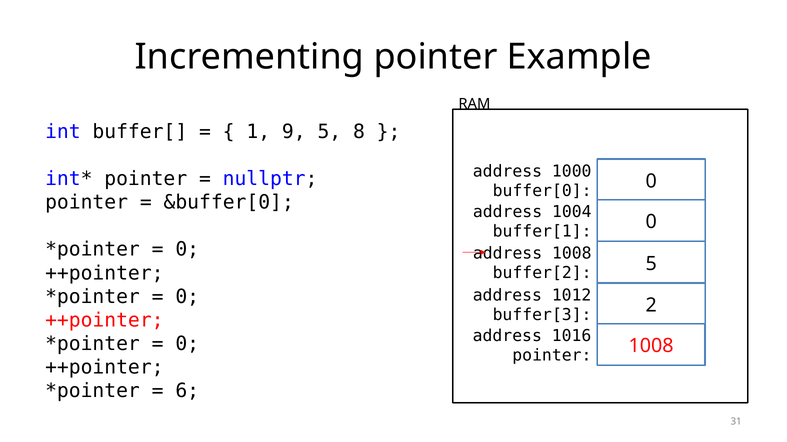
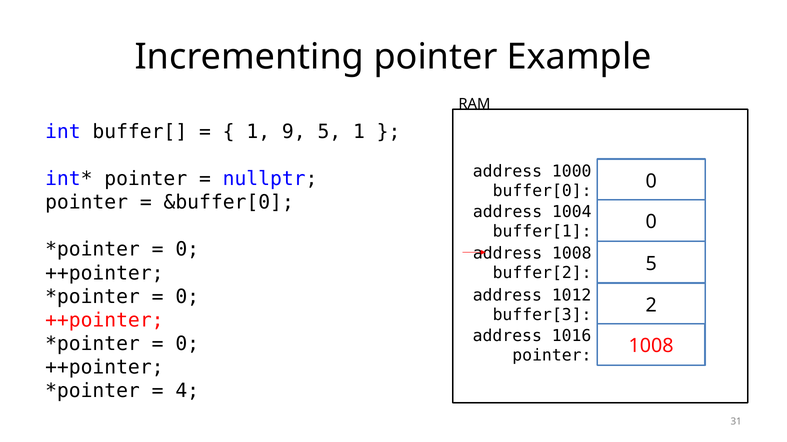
5 8: 8 -> 1
6: 6 -> 4
